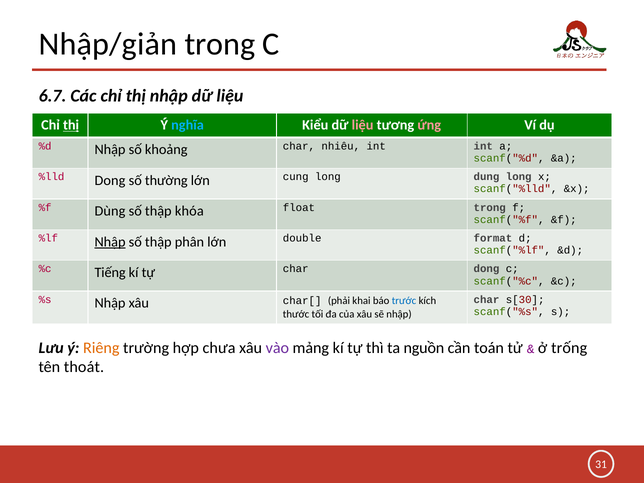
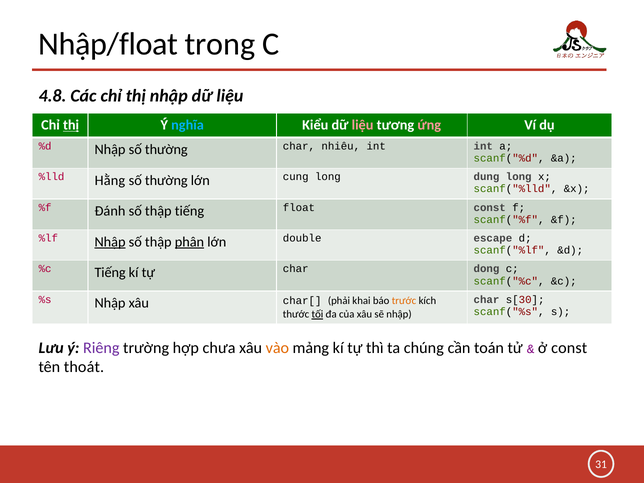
Nhập/giản: Nhập/giản -> Nhập/float
6.7: 6.7 -> 4.8
Nhập số khoảng: khoảng -> thường
%lld Dong: Dong -> Hằng
Dùng: Dùng -> Đánh
thập khóa: khóa -> tiếng
float trong: trong -> const
phân underline: none -> present
format: format -> escape
trước colour: blue -> orange
tối underline: none -> present
Riêng colour: orange -> purple
vào colour: purple -> orange
nguồn: nguồn -> chúng
ở trống: trống -> const
